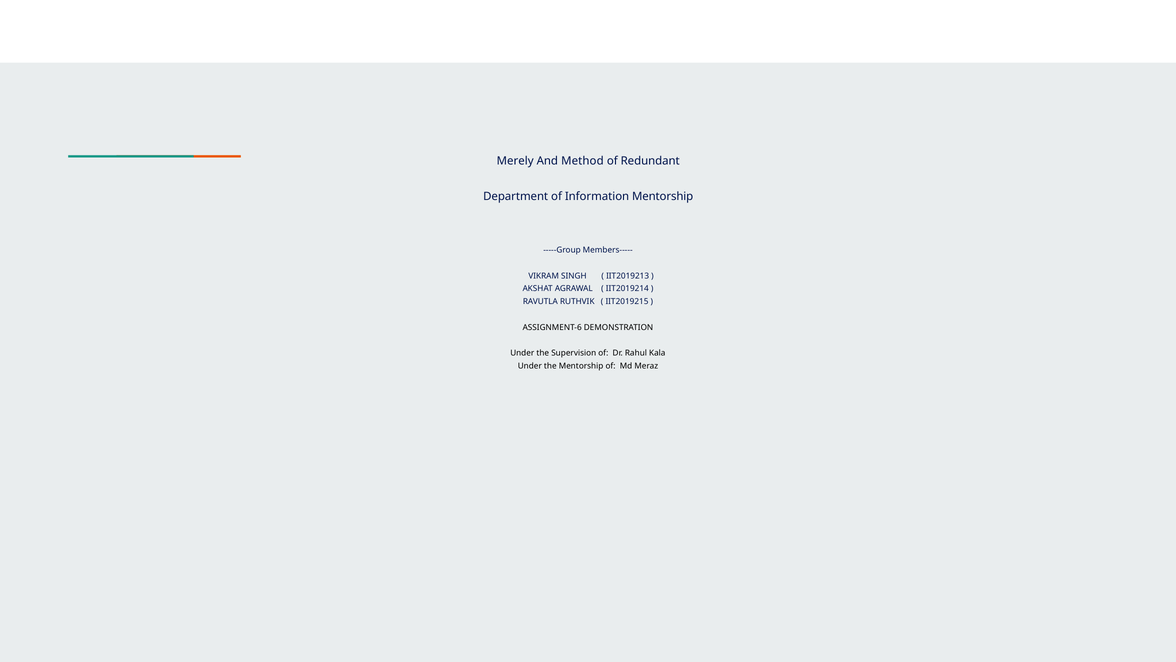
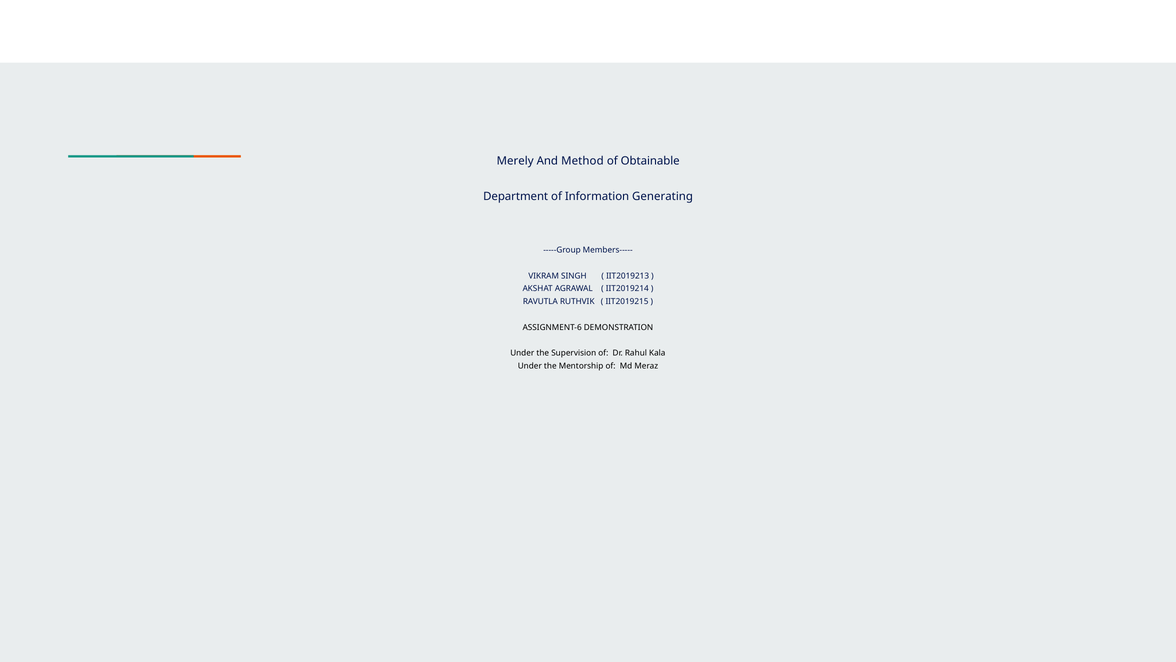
Redundant: Redundant -> Obtainable
Information Mentorship: Mentorship -> Generating
